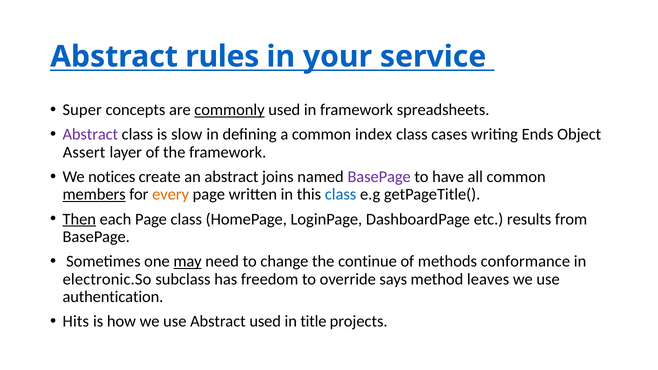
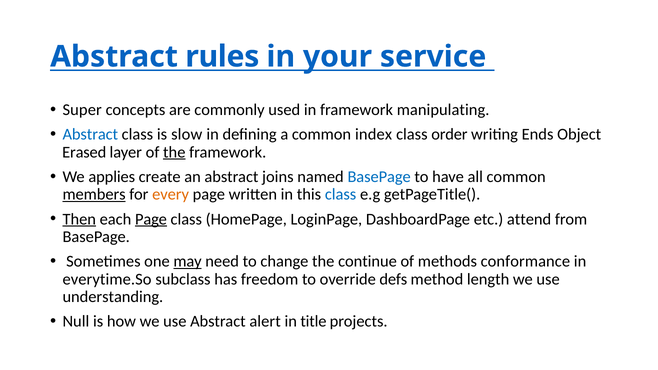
commonly underline: present -> none
spreadsheets: spreadsheets -> manipulating
Abstract at (90, 134) colour: purple -> blue
cases: cases -> order
Assert: Assert -> Erased
the at (174, 152) underline: none -> present
notices: notices -> applies
BasePage at (379, 177) colour: purple -> blue
Page at (151, 219) underline: none -> present
results: results -> attend
electronic.So: electronic.So -> everytime.So
says: says -> defs
leaves: leaves -> length
authentication: authentication -> understanding
Hits: Hits -> Null
Abstract used: used -> alert
